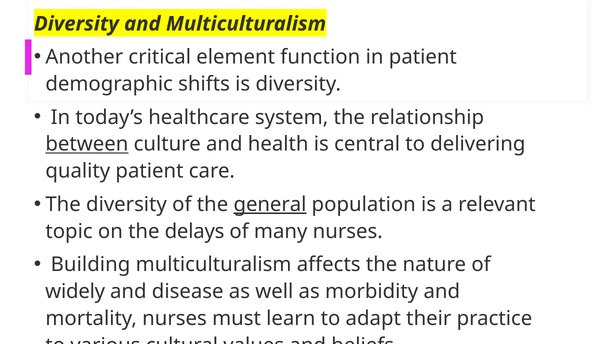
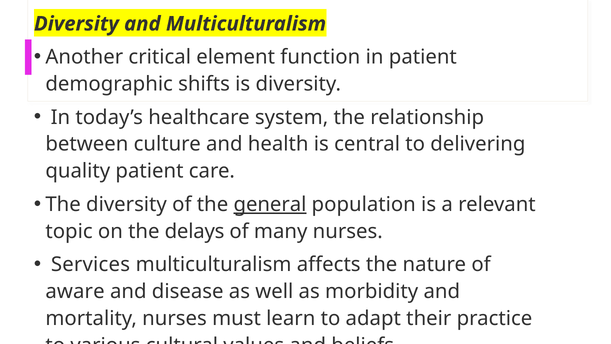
between underline: present -> none
Building: Building -> Services
widely: widely -> aware
